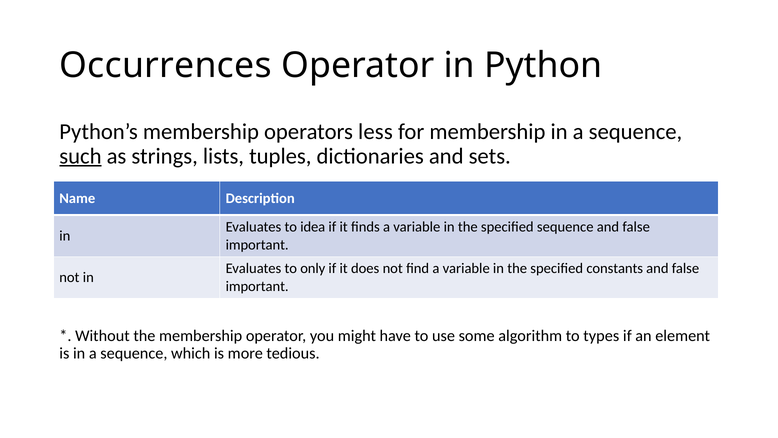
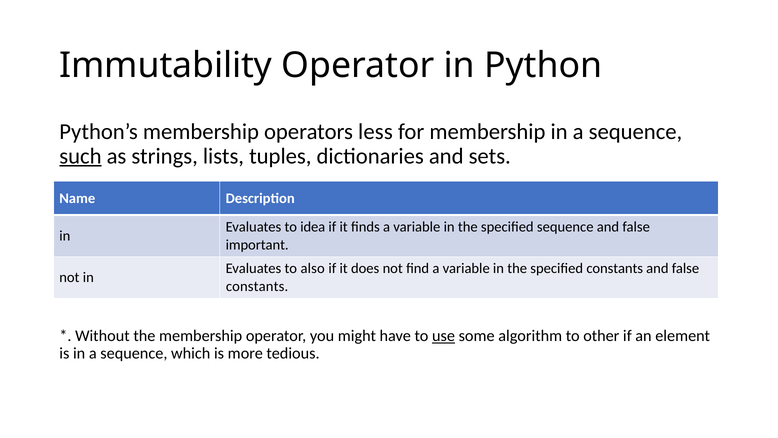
Occurrences: Occurrences -> Immutability
only: only -> also
important at (257, 286): important -> constants
use underline: none -> present
types: types -> other
